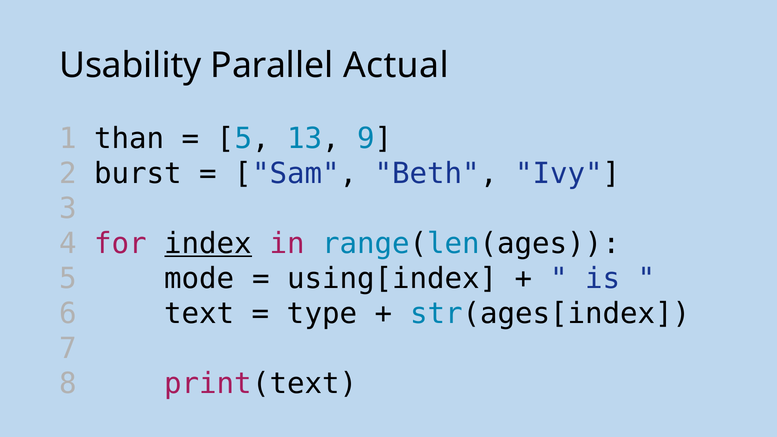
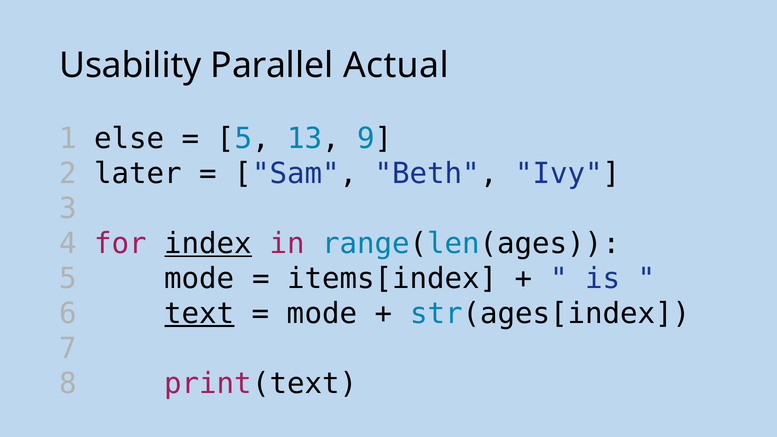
than: than -> else
burst: burst -> later
using[index: using[index -> items[index
text underline: none -> present
type at (322, 314): type -> mode
